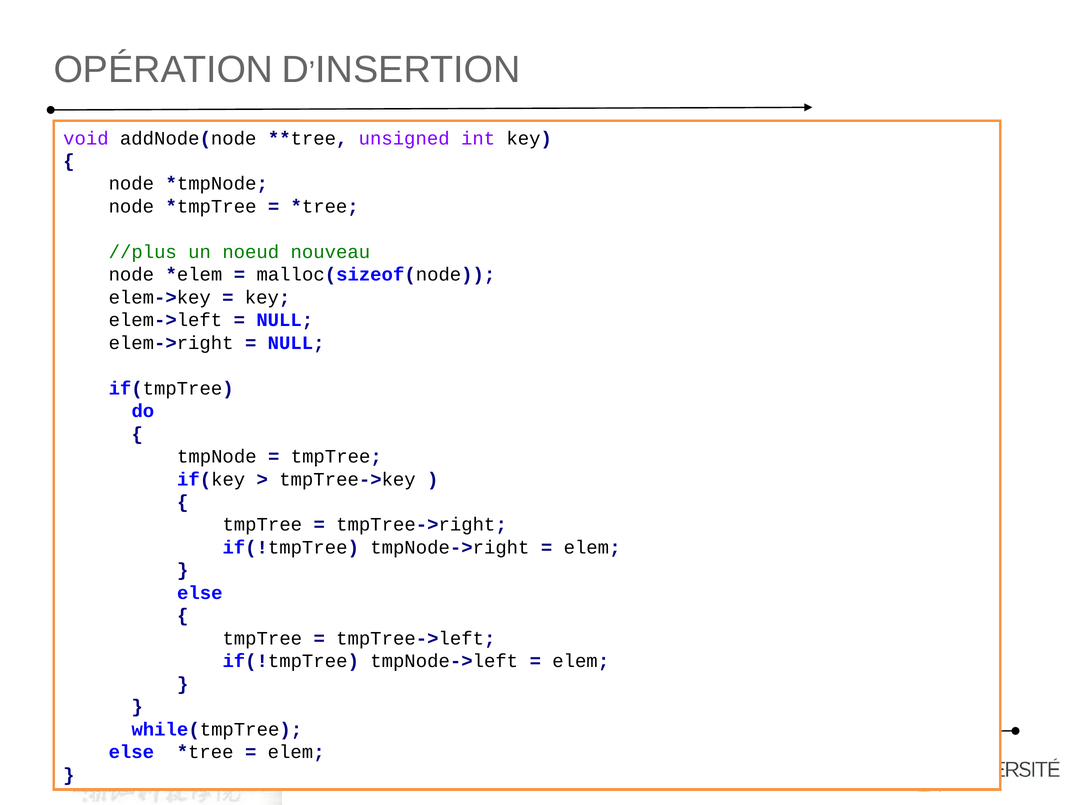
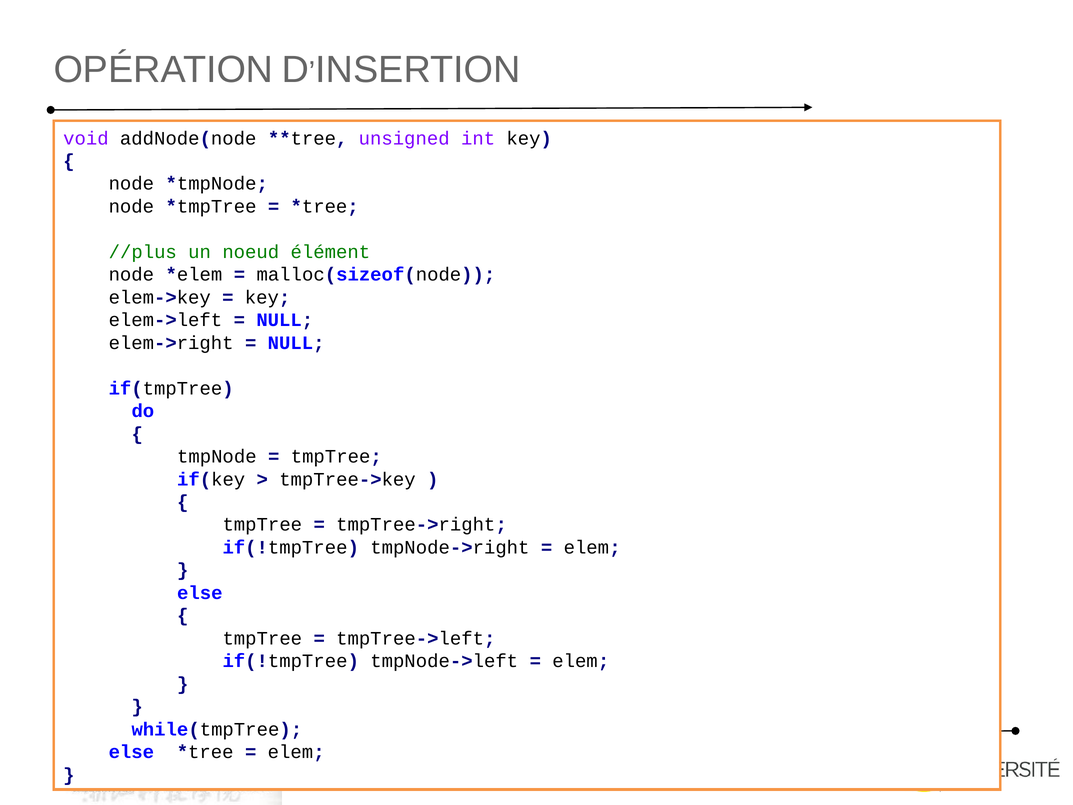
nouveau: nouveau -> élément
